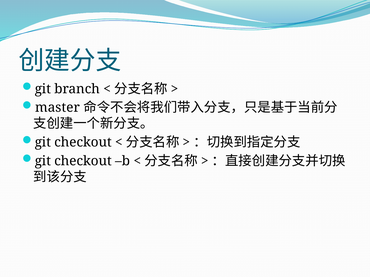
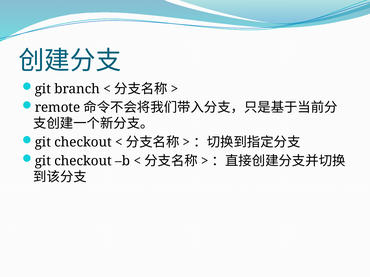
master: master -> remote
